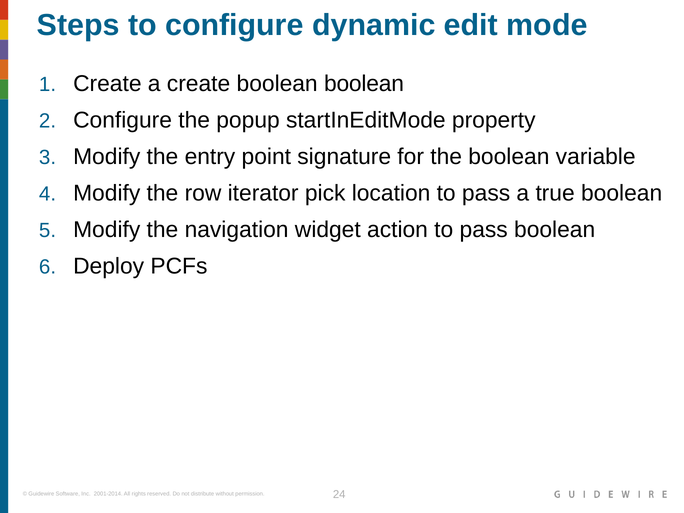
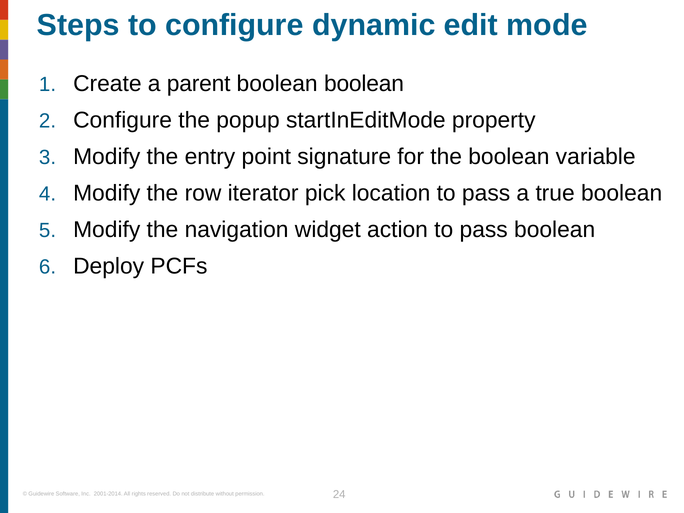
a create: create -> parent
